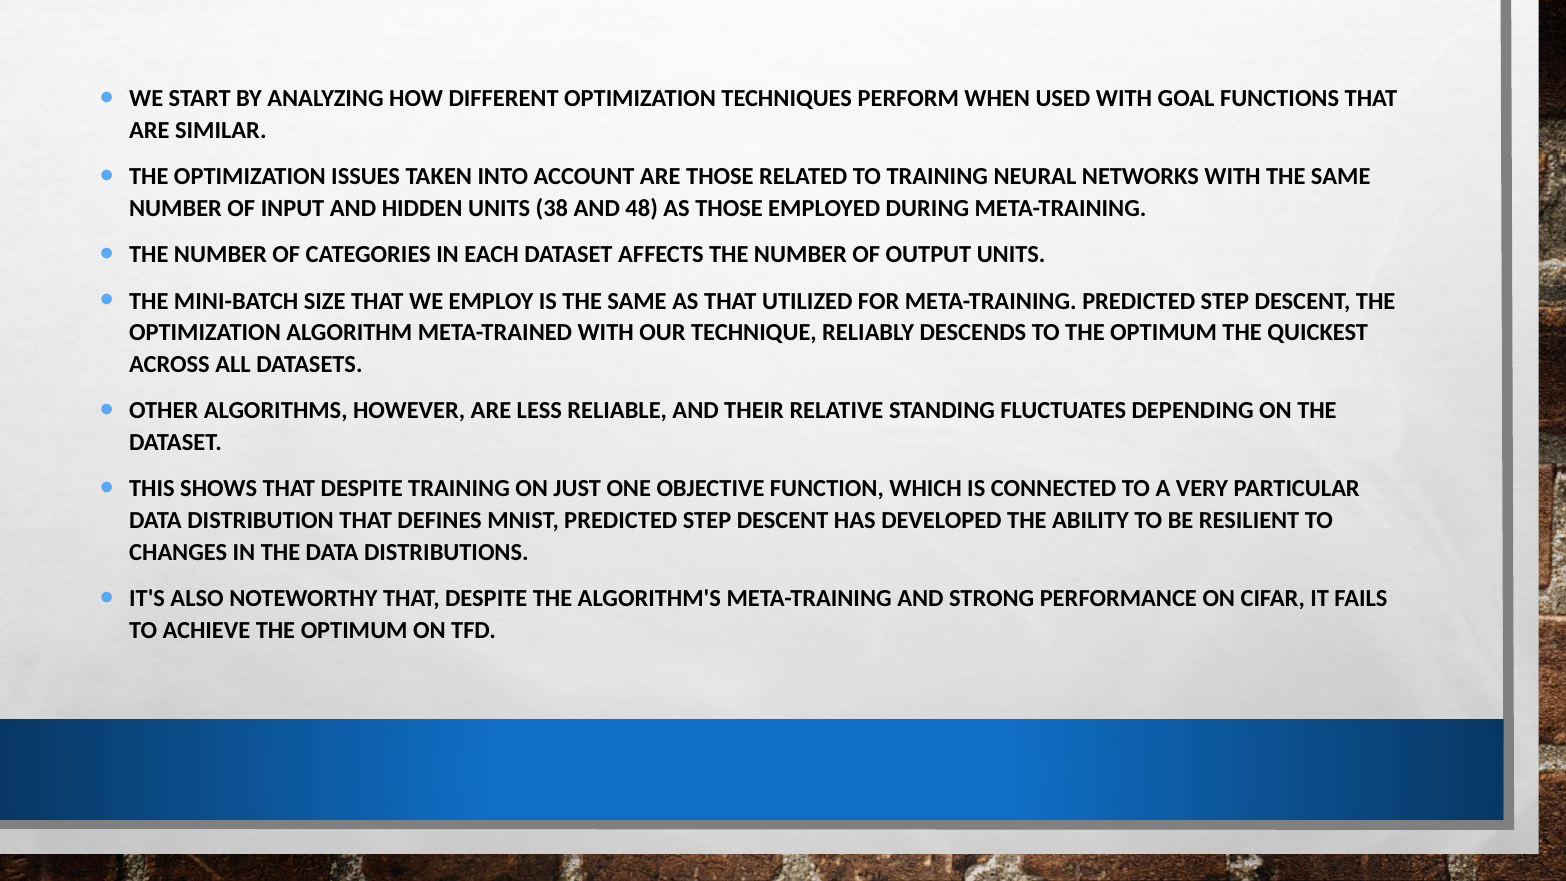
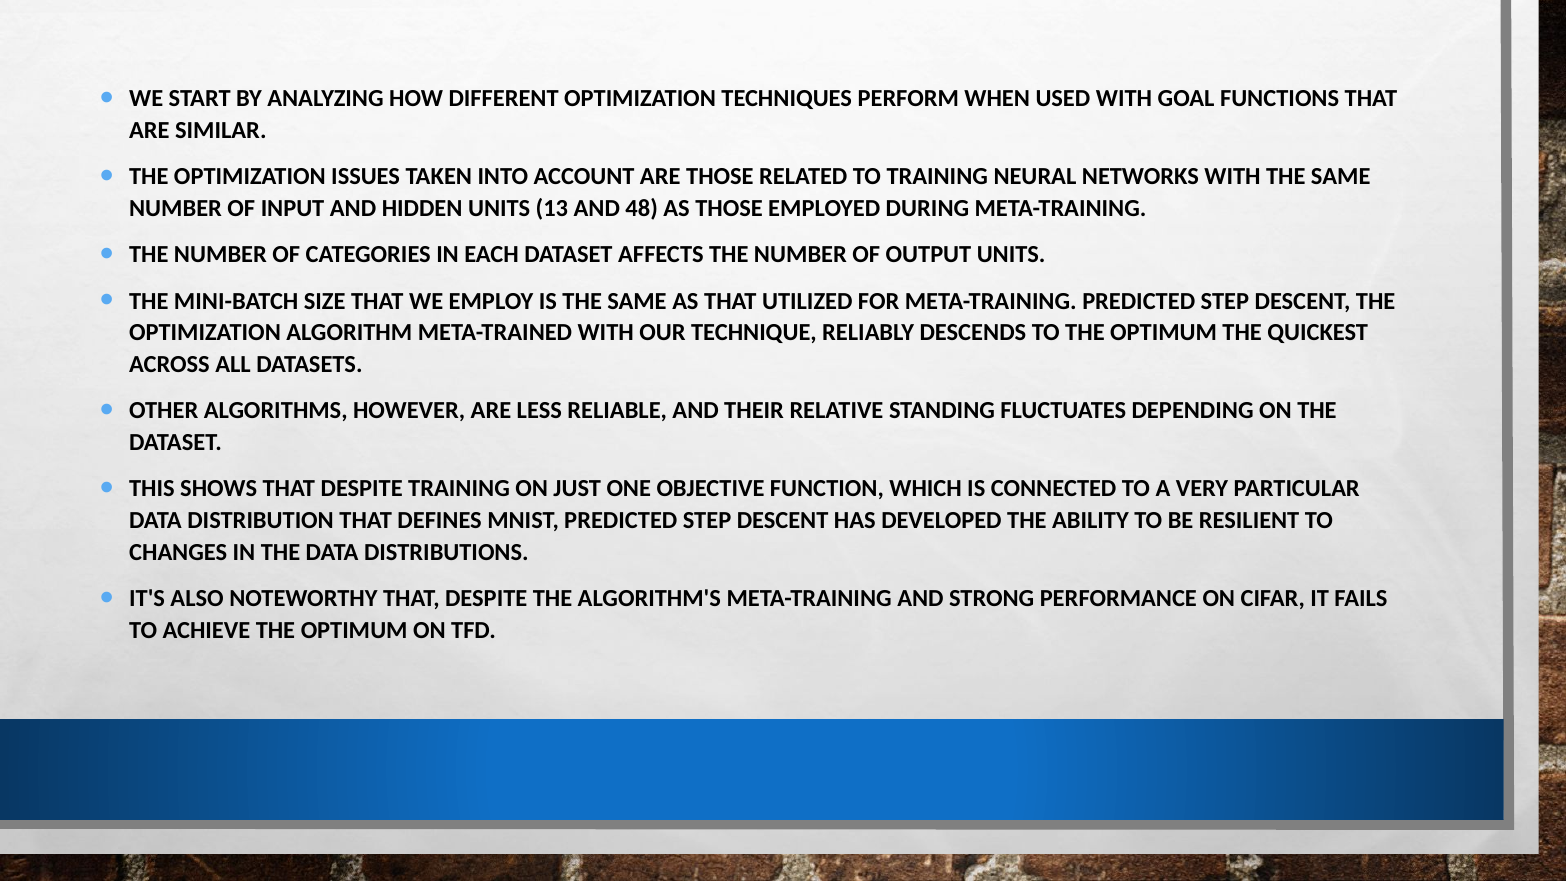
38: 38 -> 13
